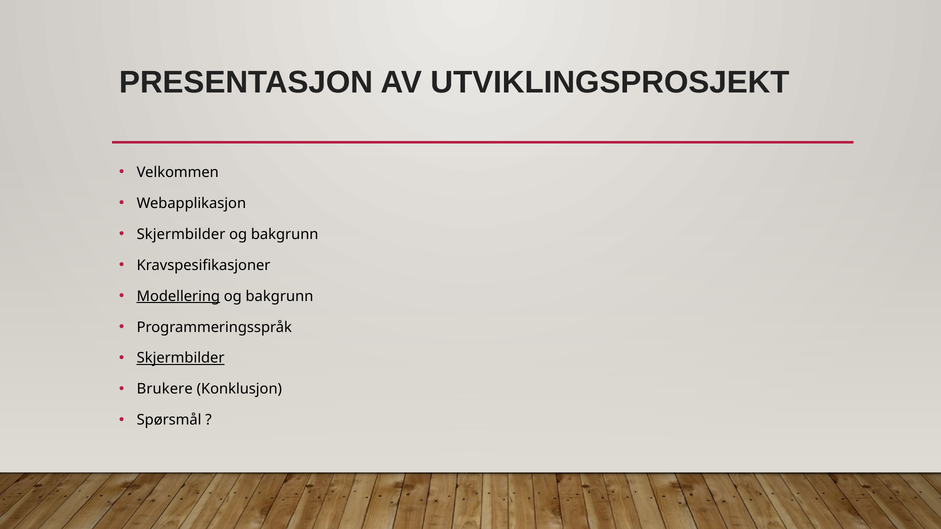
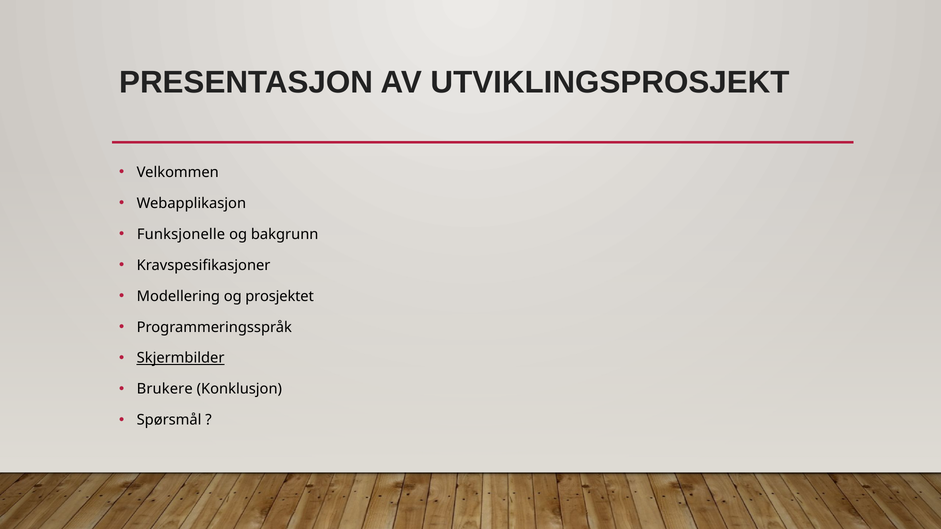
Skjermbilder at (181, 234): Skjermbilder -> Funksjonelle
Modellering underline: present -> none
bakgrunn at (279, 296): bakgrunn -> prosjektet
